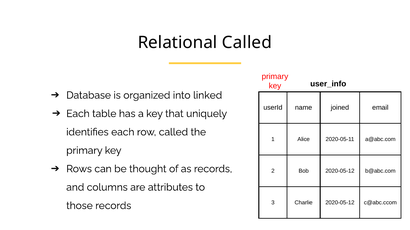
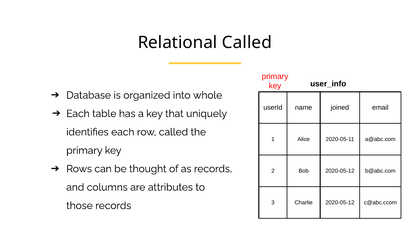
linked: linked -> whole
